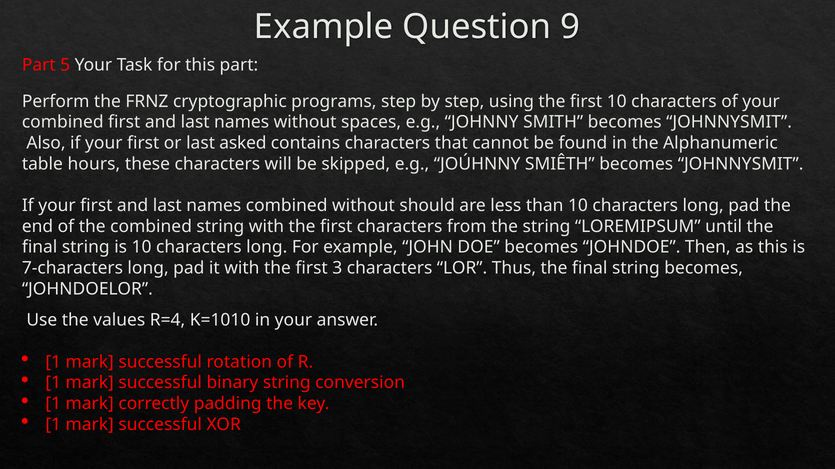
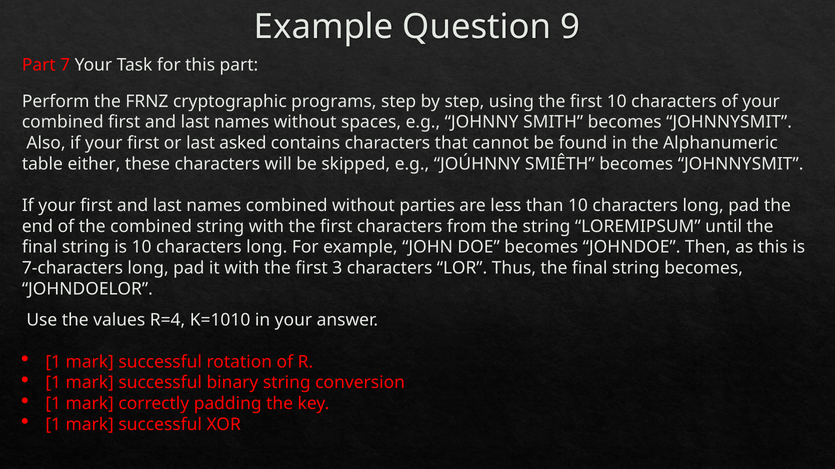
5: 5 -> 7
hours: hours -> either
should: should -> parties
